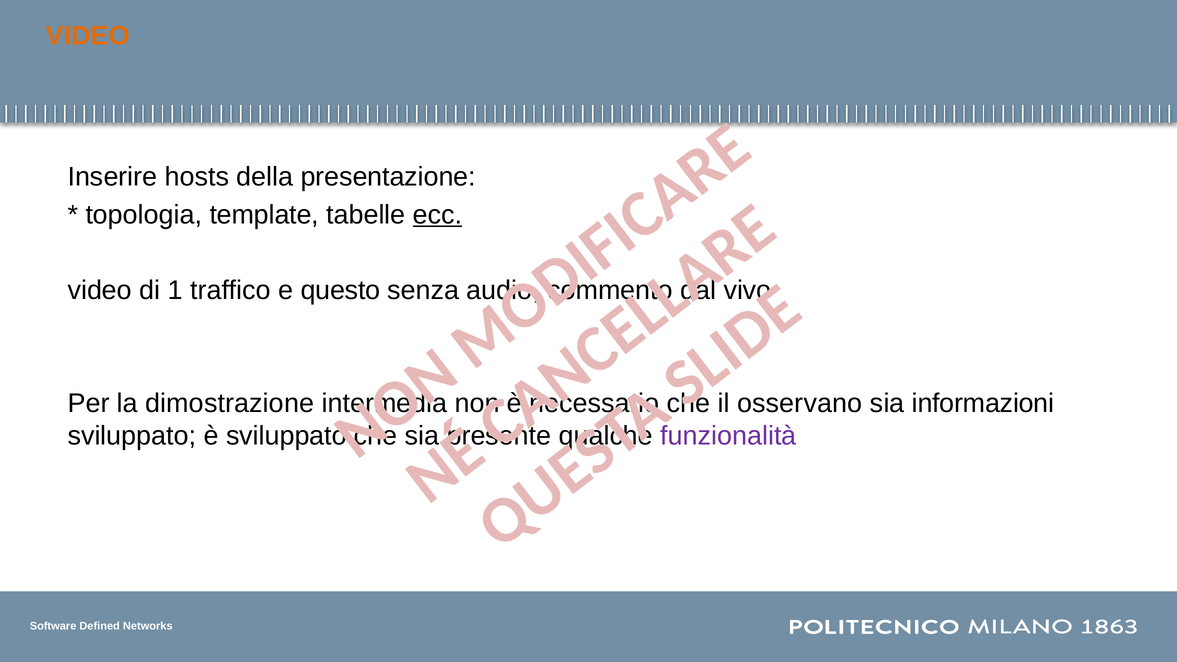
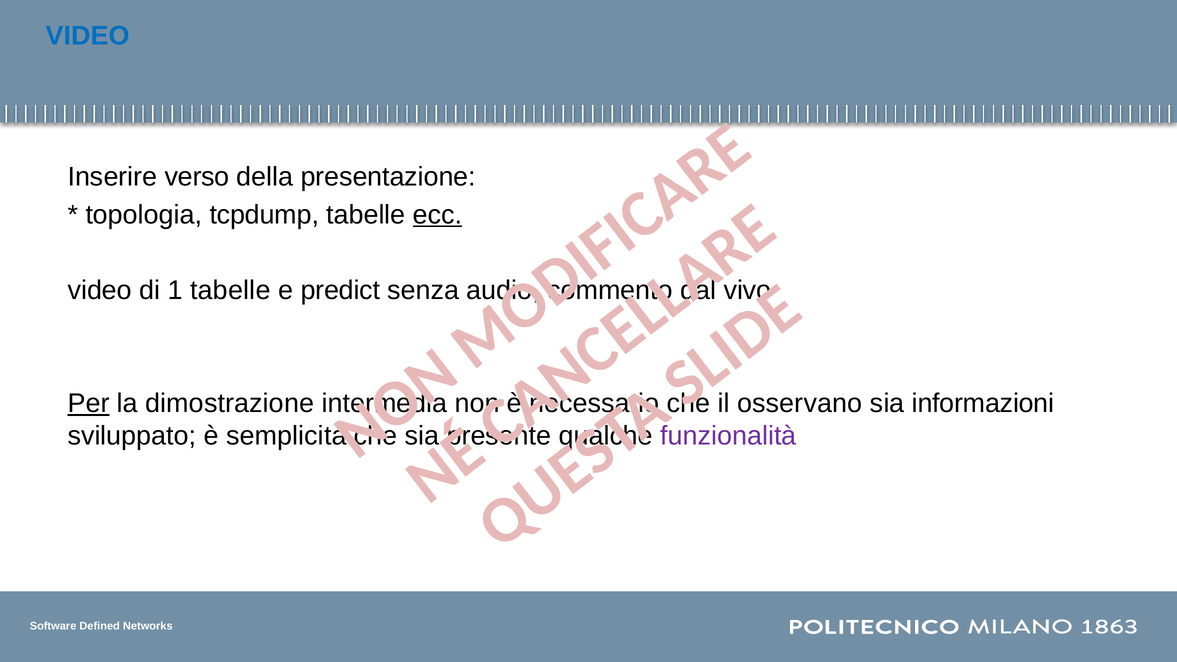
VIDEO at (88, 36) colour: orange -> blue
hosts: hosts -> verso
template: template -> tcpdump
1 traffico: traffico -> tabelle
questo: questo -> predict
Per underline: none -> present
è sviluppato: sviluppato -> semplicità
